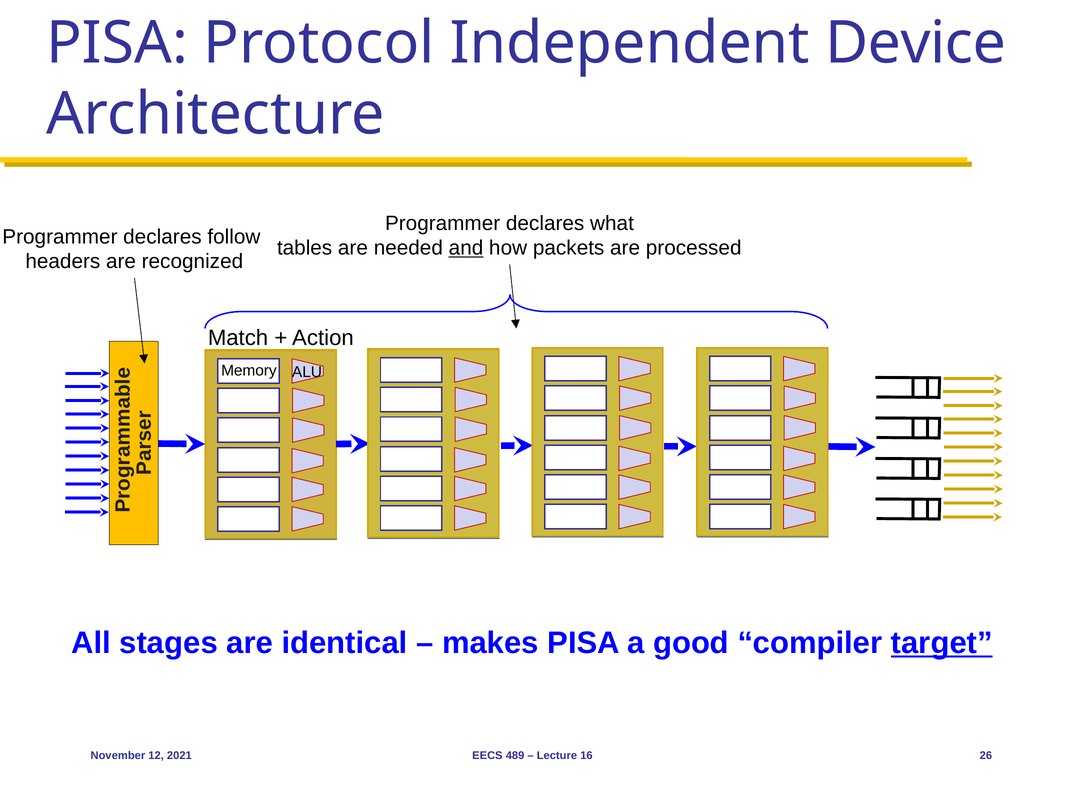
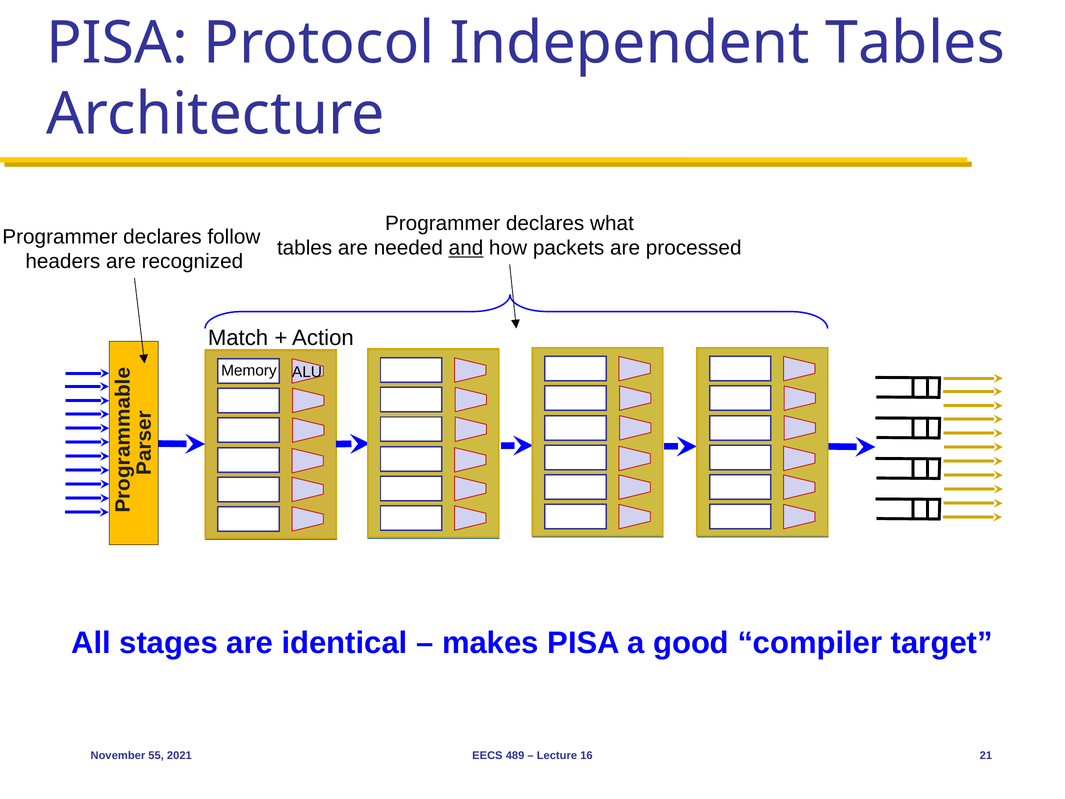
Independent Device: Device -> Tables
target underline: present -> none
12: 12 -> 55
26: 26 -> 21
